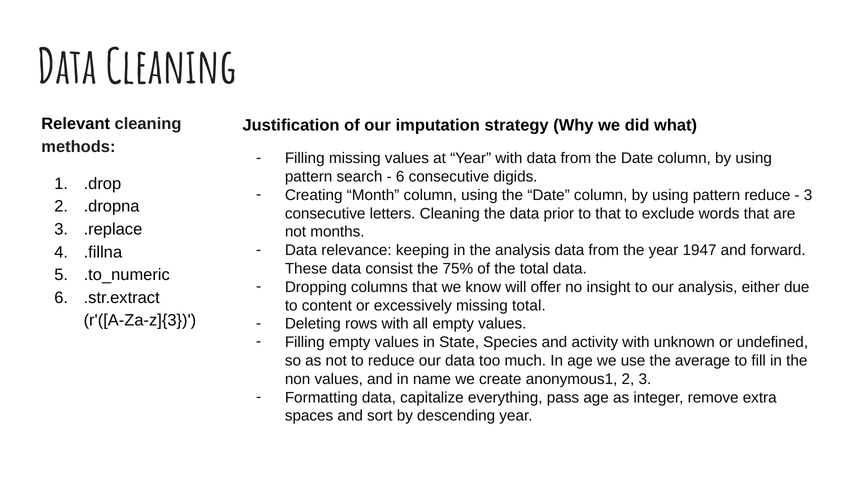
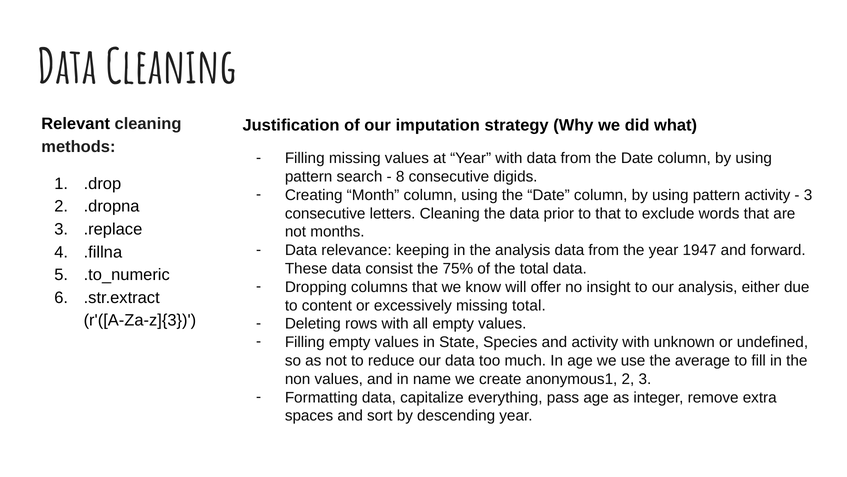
6 at (400, 177): 6 -> 8
pattern reduce: reduce -> activity
